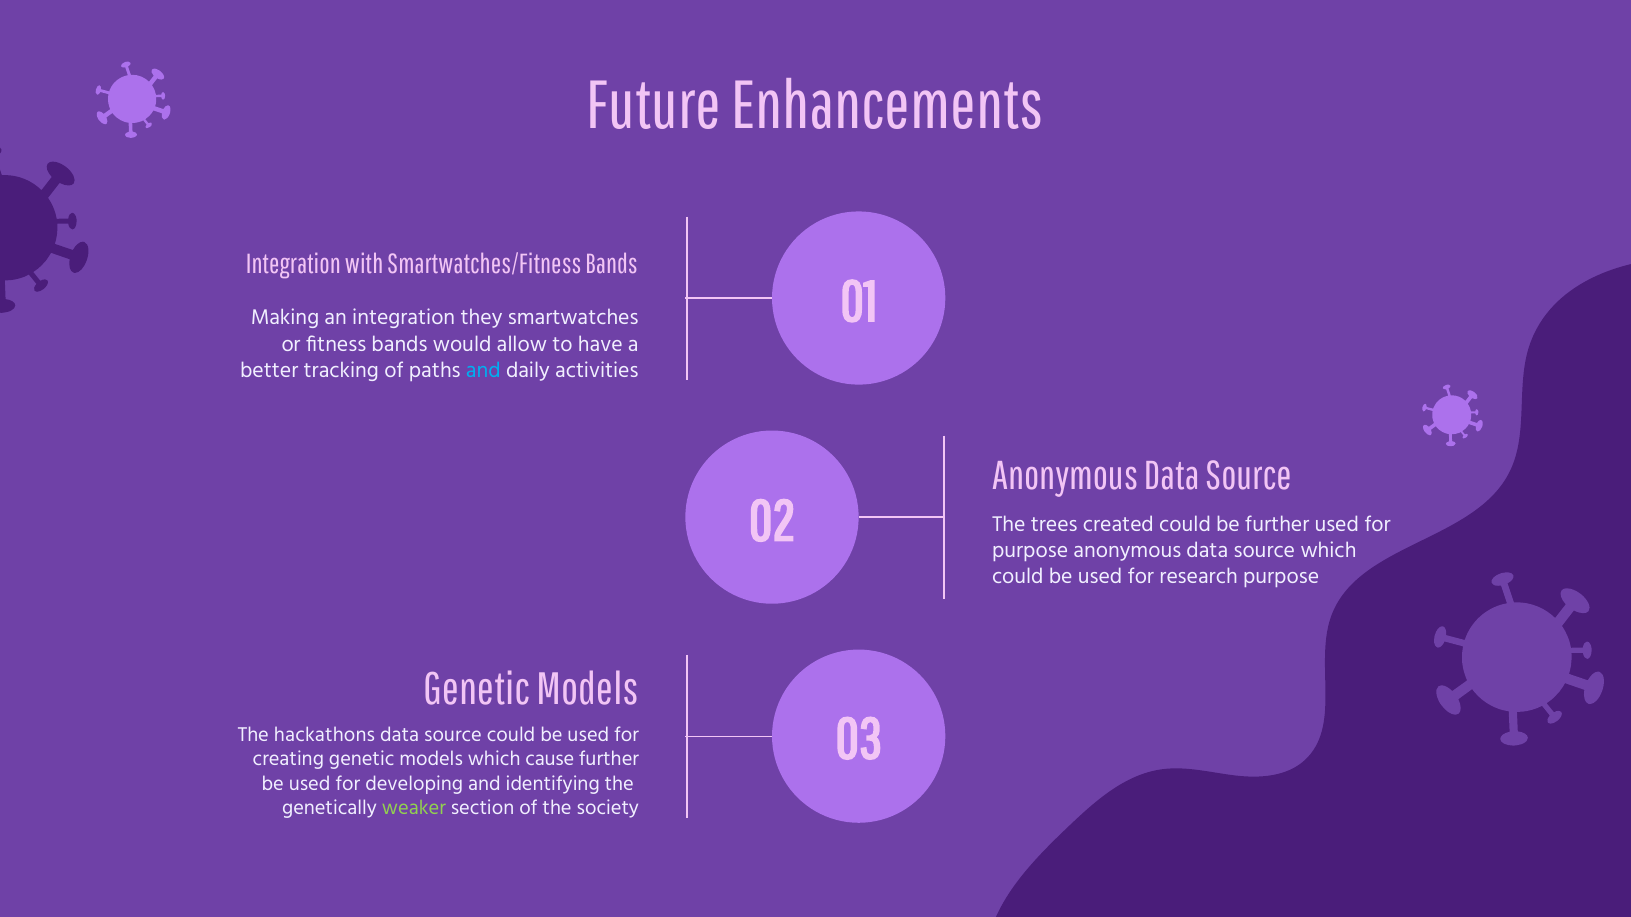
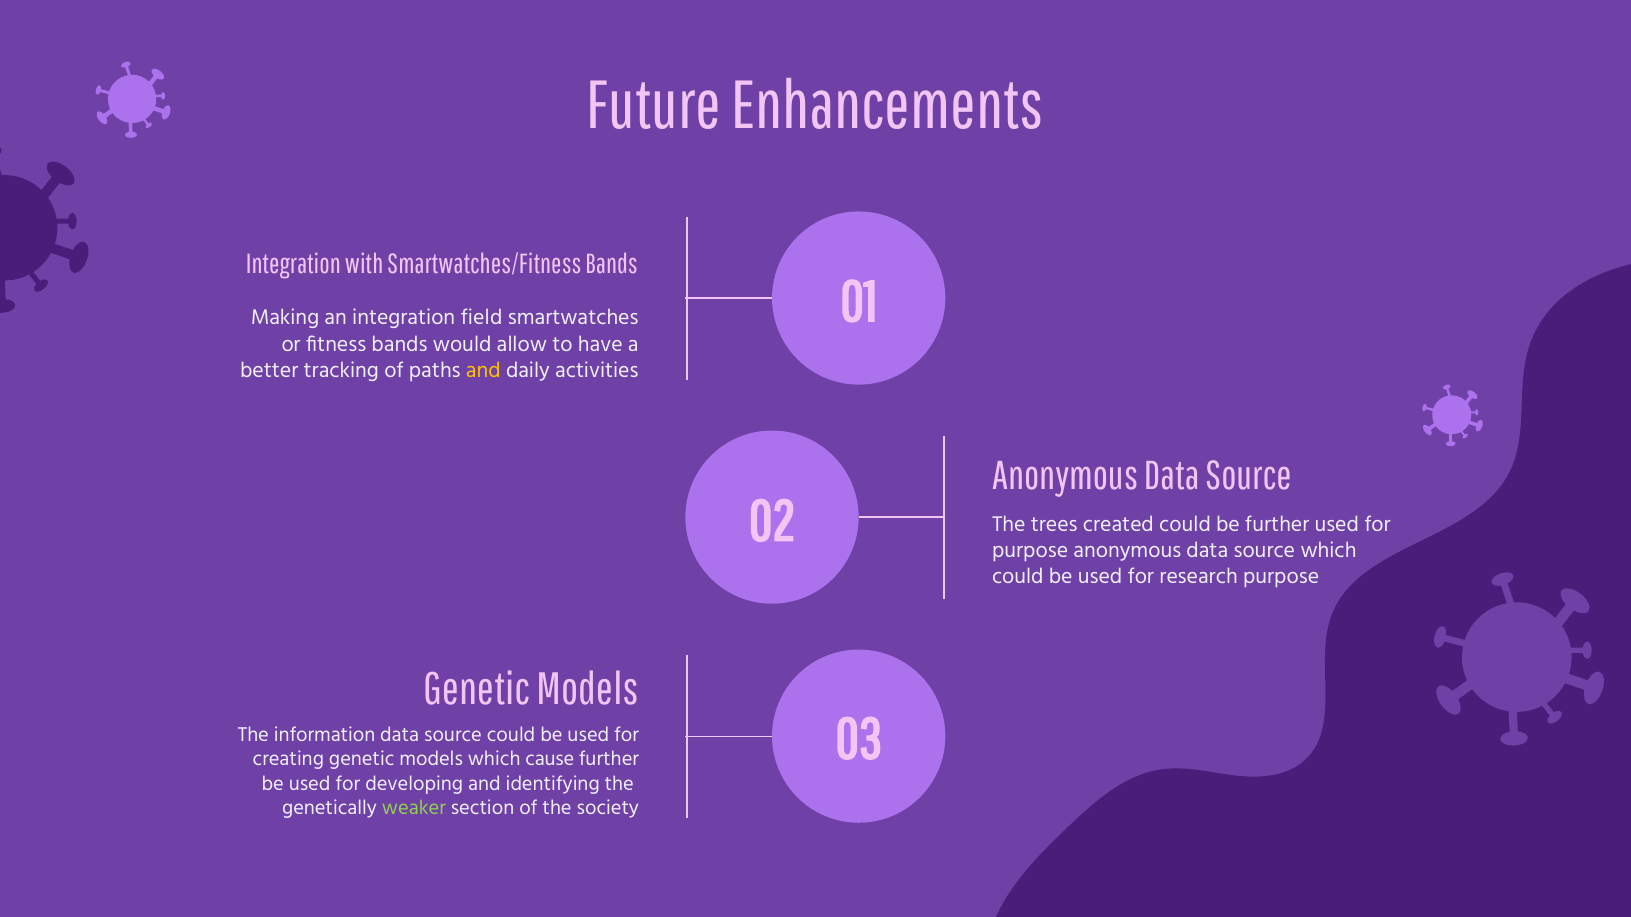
they: they -> field
and at (483, 370) colour: light blue -> yellow
hackathons: hackathons -> information
